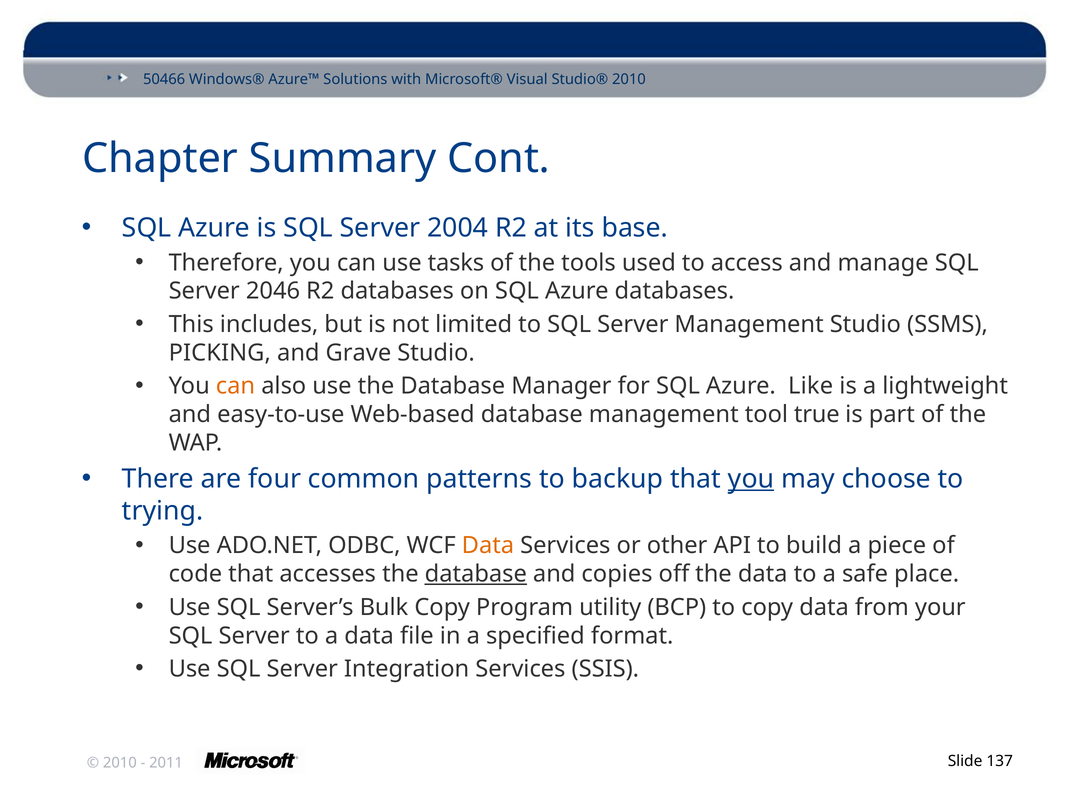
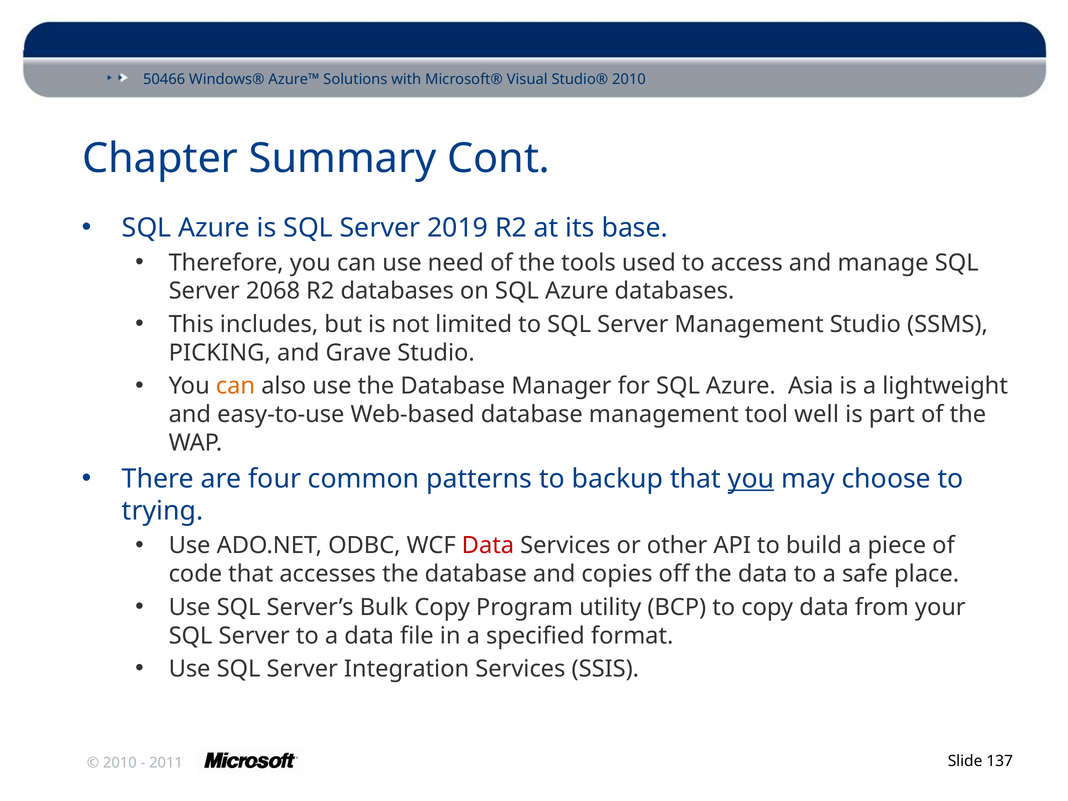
2004: 2004 -> 2019
tasks: tasks -> need
2046: 2046 -> 2068
Like: Like -> Asia
true: true -> well
Data at (488, 546) colour: orange -> red
database at (476, 574) underline: present -> none
